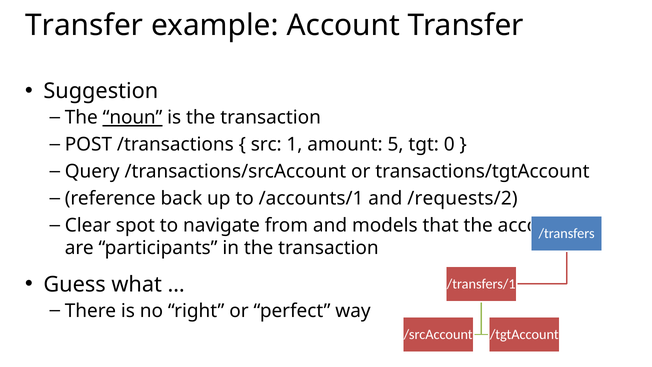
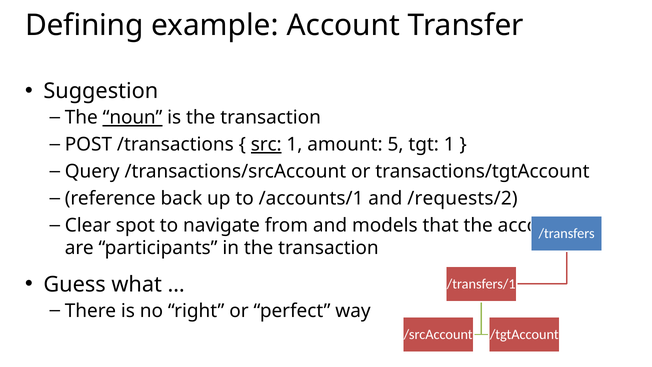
Transfer at (84, 25): Transfer -> Defining
src underline: none -> present
tgt 0: 0 -> 1
